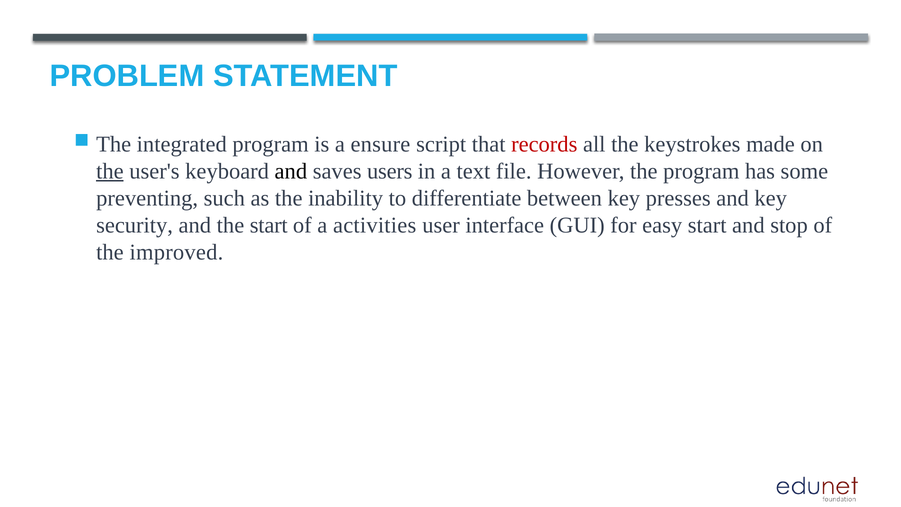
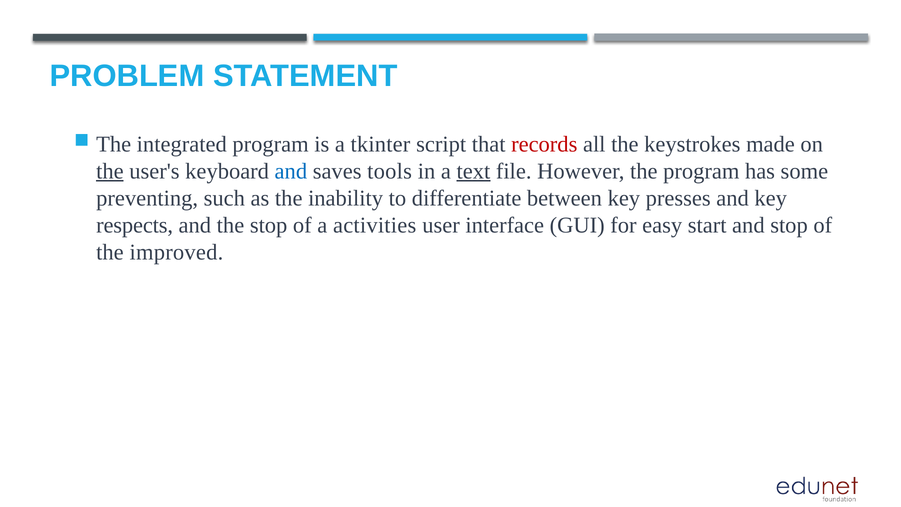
ensure: ensure -> tkinter
and at (291, 171) colour: black -> blue
users: users -> tools
text underline: none -> present
security: security -> respects
the start: start -> stop
